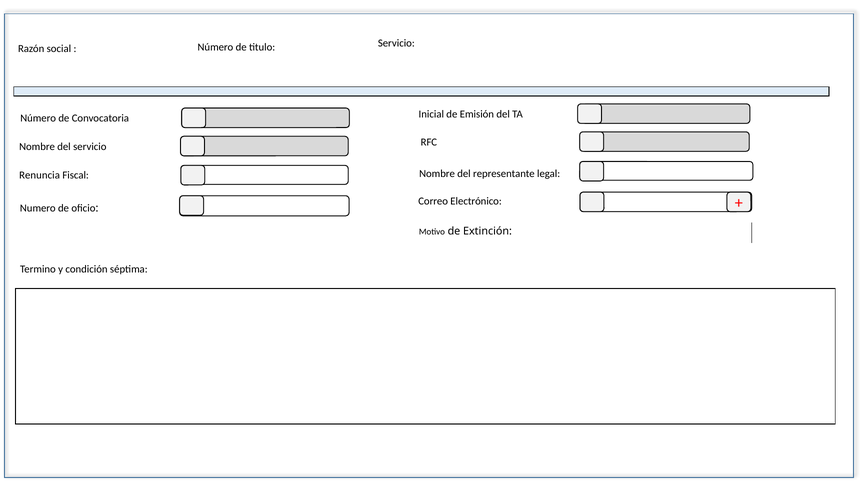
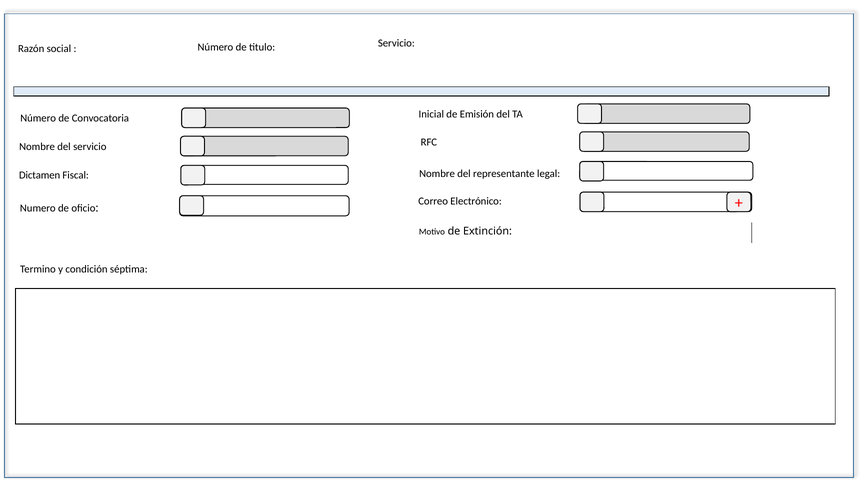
Renuncia: Renuncia -> Dictamen
